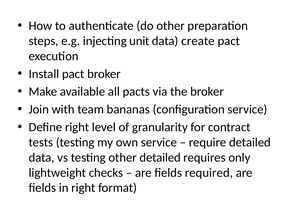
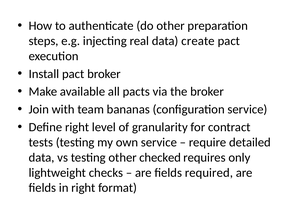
unit: unit -> real
other detailed: detailed -> checked
